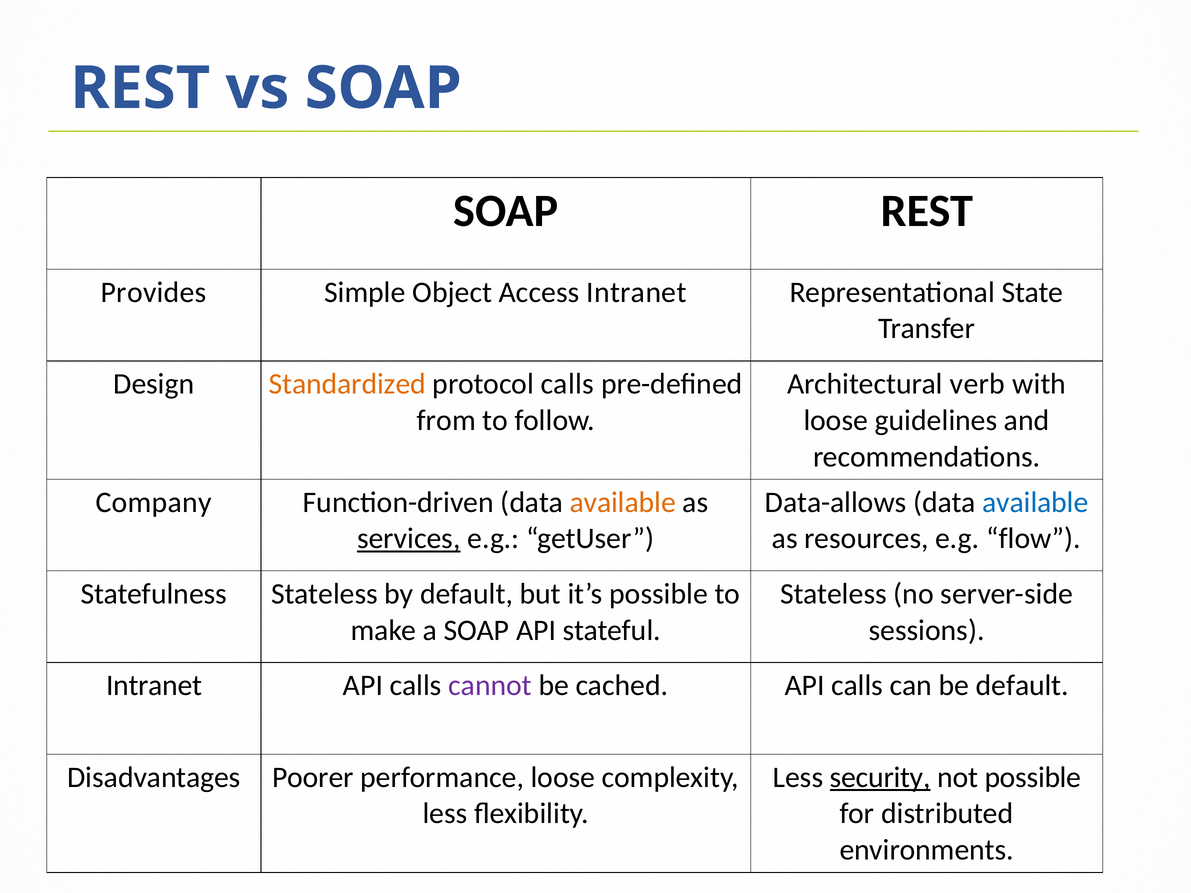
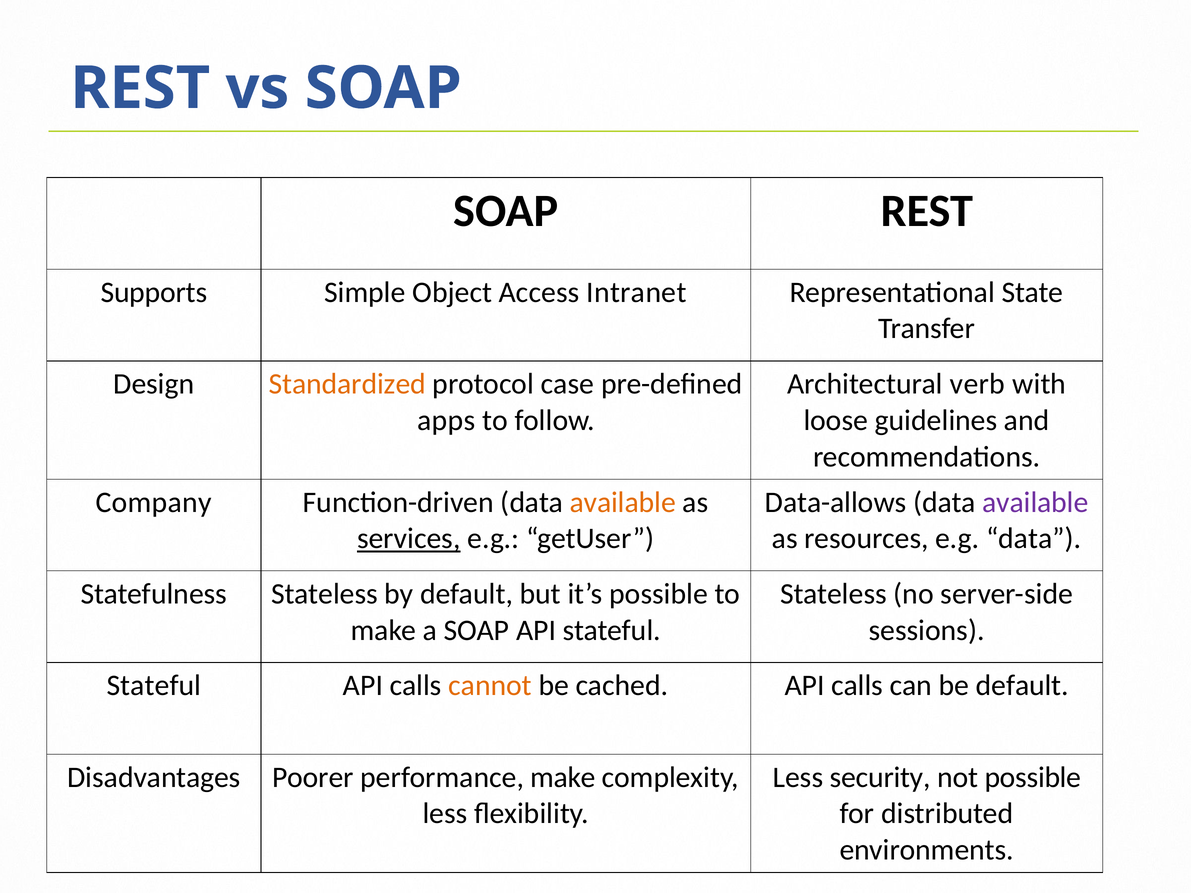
Provides: Provides -> Supports
protocol calls: calls -> case
from: from -> apps
available at (1035, 502) colour: blue -> purple
e.g flow: flow -> data
Intranet at (154, 686): Intranet -> Stateful
cannot colour: purple -> orange
performance loose: loose -> make
security underline: present -> none
